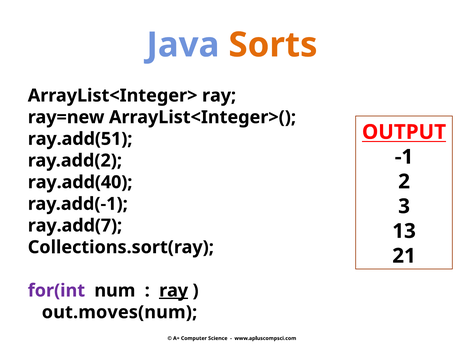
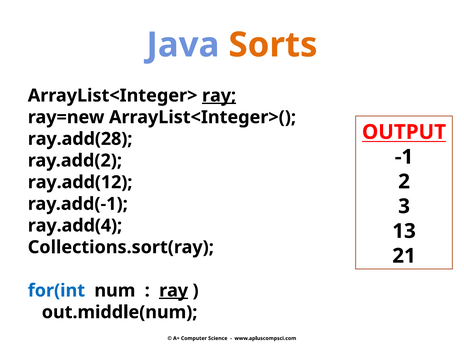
ray at (219, 96) underline: none -> present
ray.add(51: ray.add(51 -> ray.add(28
ray.add(40: ray.add(40 -> ray.add(12
ray.add(7: ray.add(7 -> ray.add(4
for(int colour: purple -> blue
out.moves(num: out.moves(num -> out.middle(num
